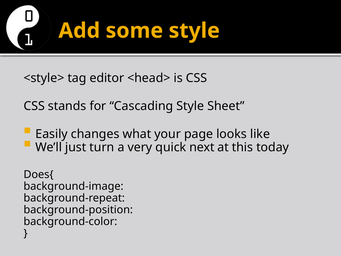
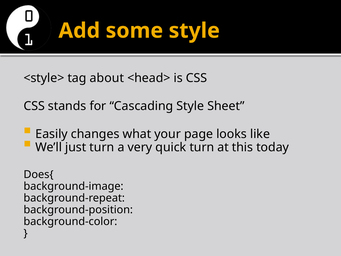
editor: editor -> about
quick next: next -> turn
